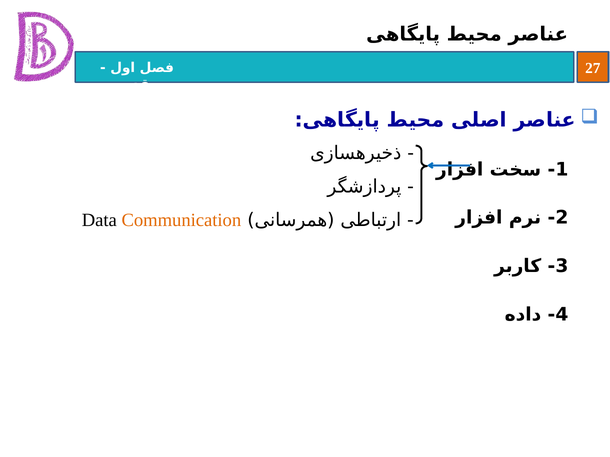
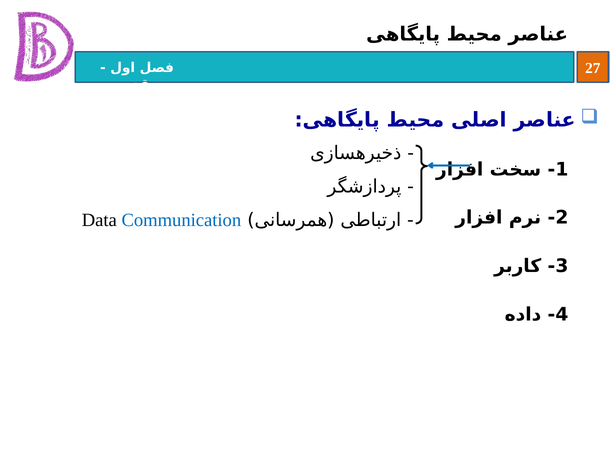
Communication colour: orange -> blue
